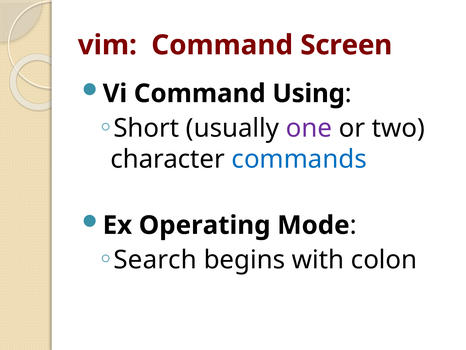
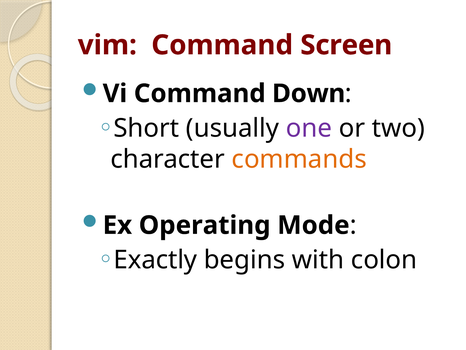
Using: Using -> Down
commands colour: blue -> orange
Search: Search -> Exactly
